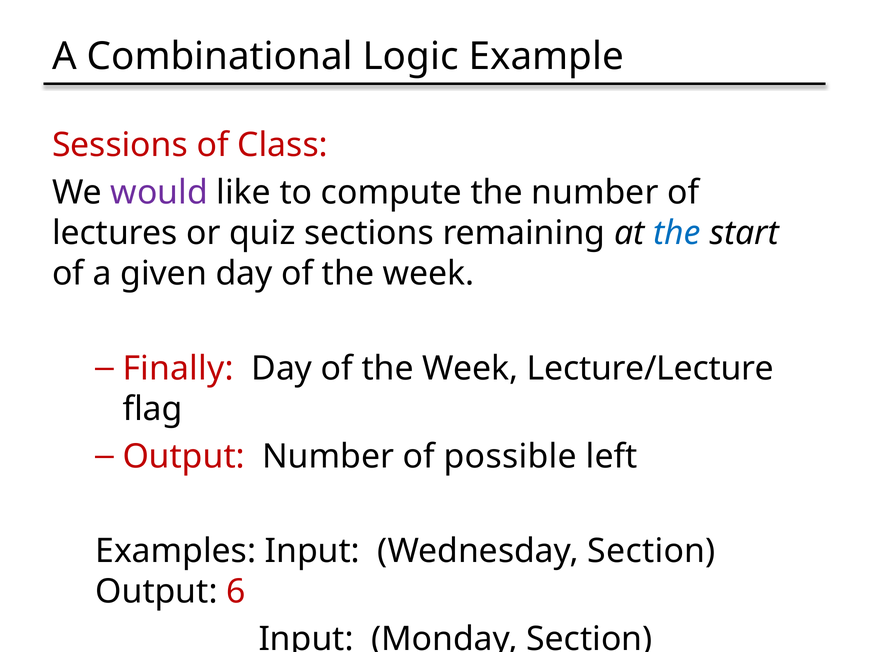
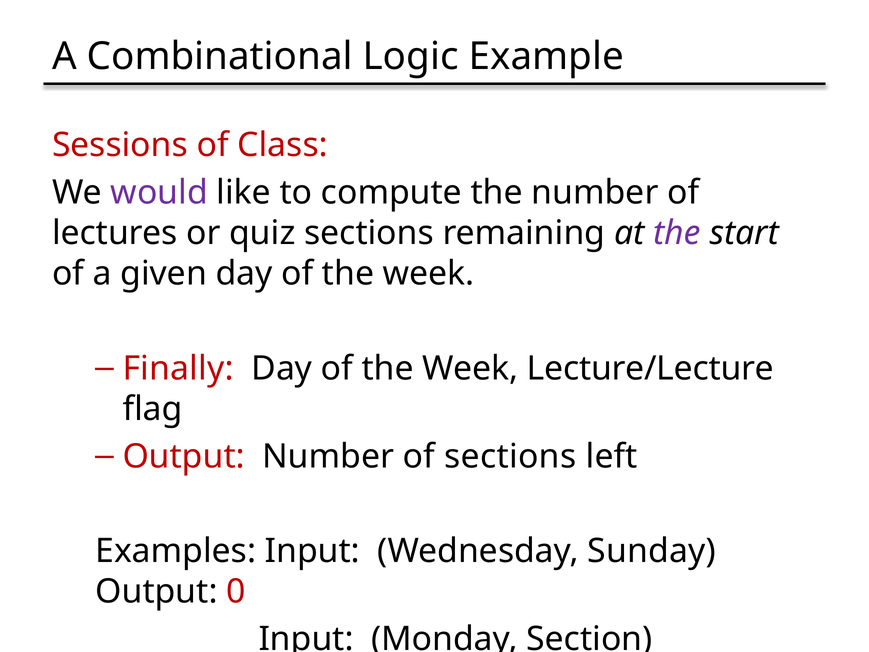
the at (677, 233) colour: blue -> purple
of possible: possible -> sections
Wednesday Section: Section -> Sunday
6: 6 -> 0
